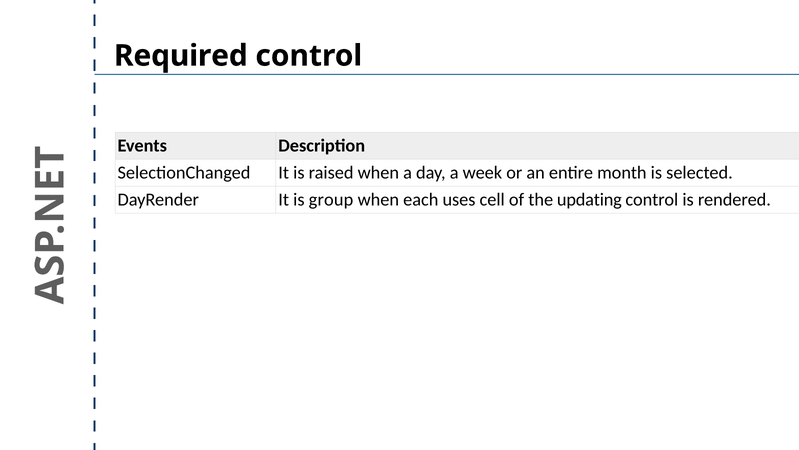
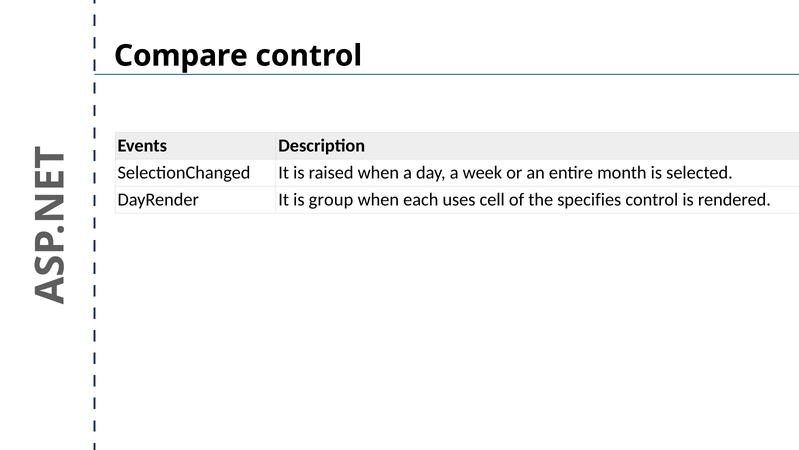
Required: Required -> Compare
updating: updating -> specifies
